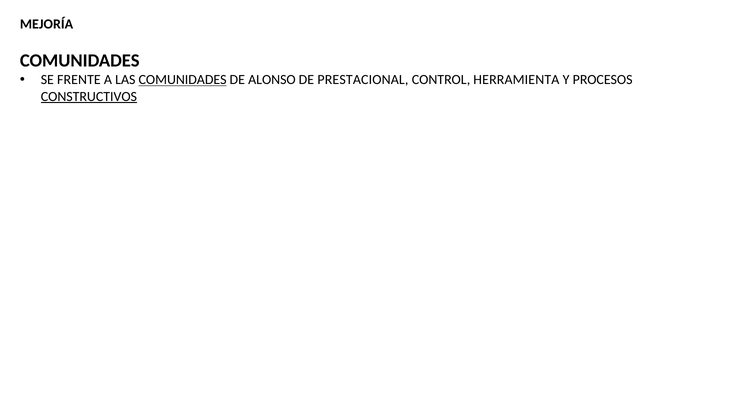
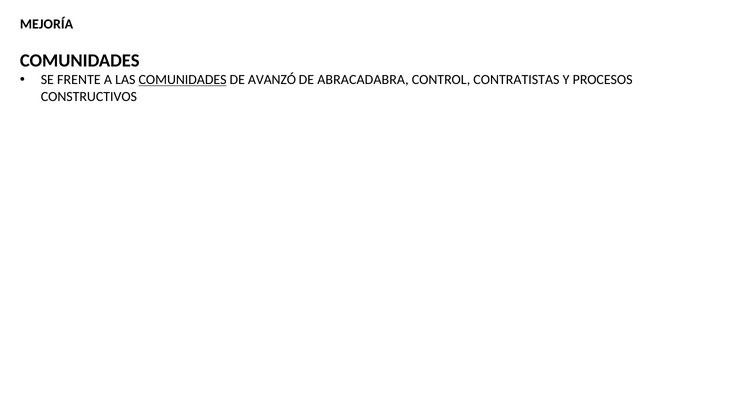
ALONSO: ALONSO -> AVANZÓ
PRESTACIONAL: PRESTACIONAL -> ABRACADABRA
HERRAMIENTA: HERRAMIENTA -> CONTRATISTAS
CONSTRUCTIVOS underline: present -> none
